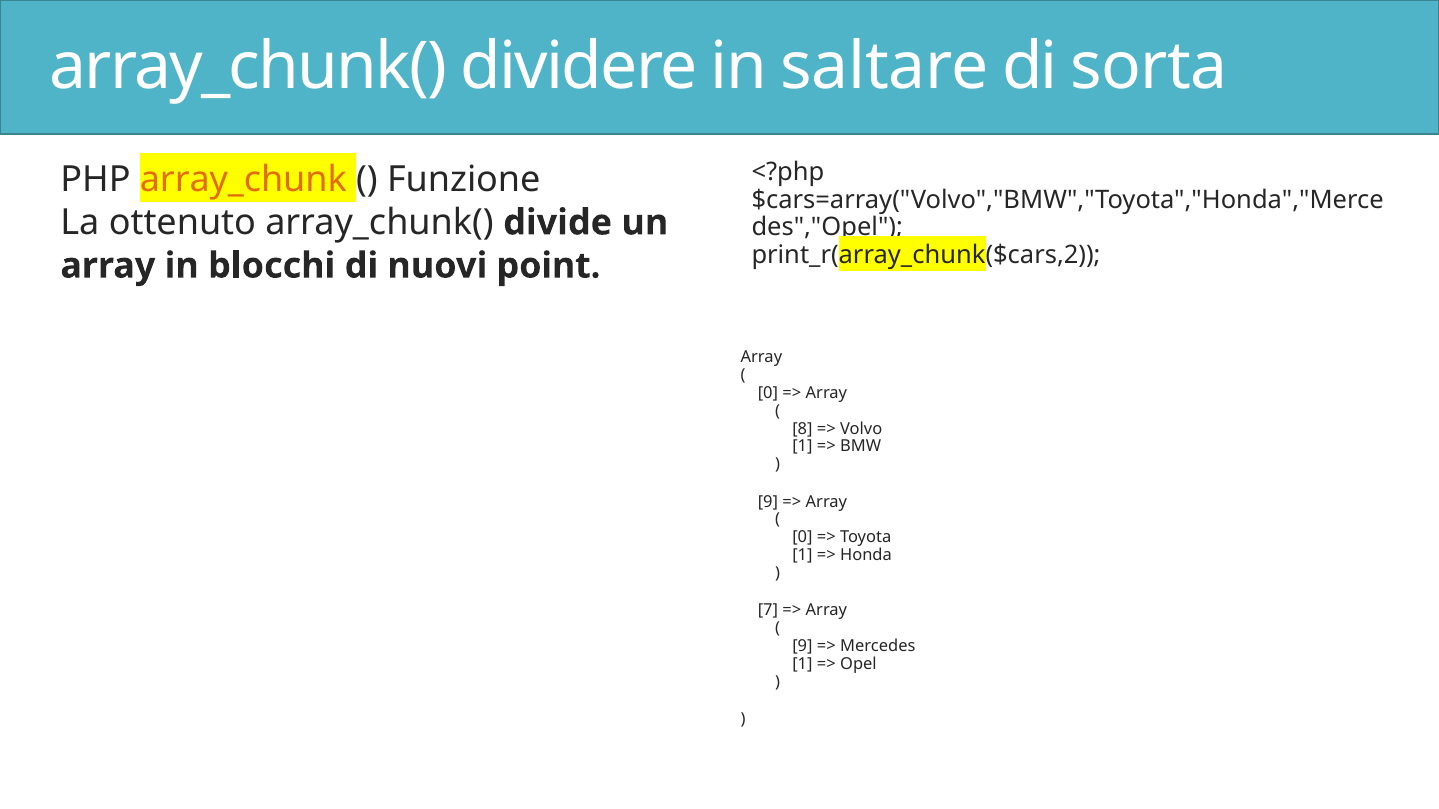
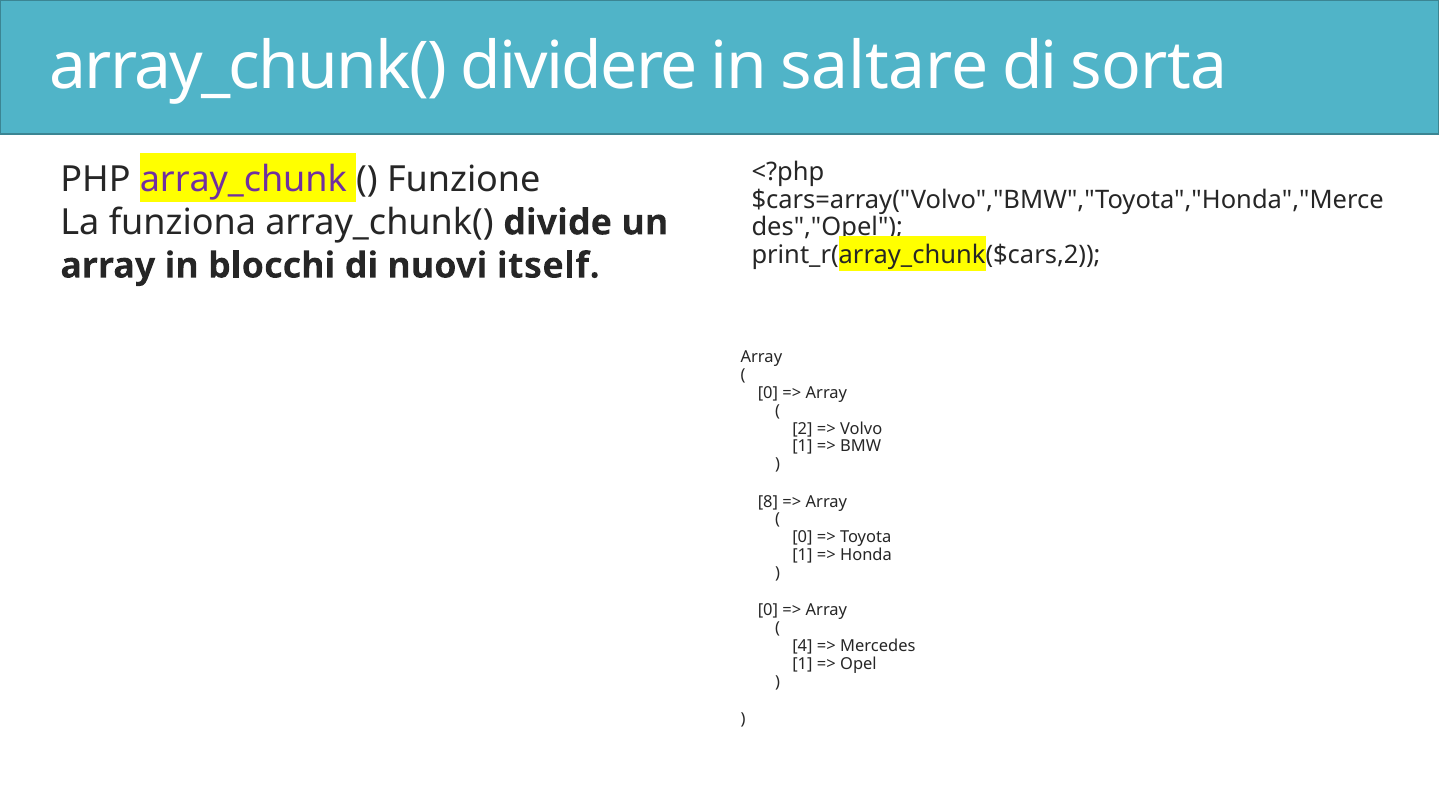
array_chunk colour: orange -> purple
ottenuto: ottenuto -> funziona
point: point -> itself
8: 8 -> 2
9 at (768, 502): 9 -> 8
7 at (768, 611): 7 -> 0
9 at (802, 646): 9 -> 4
